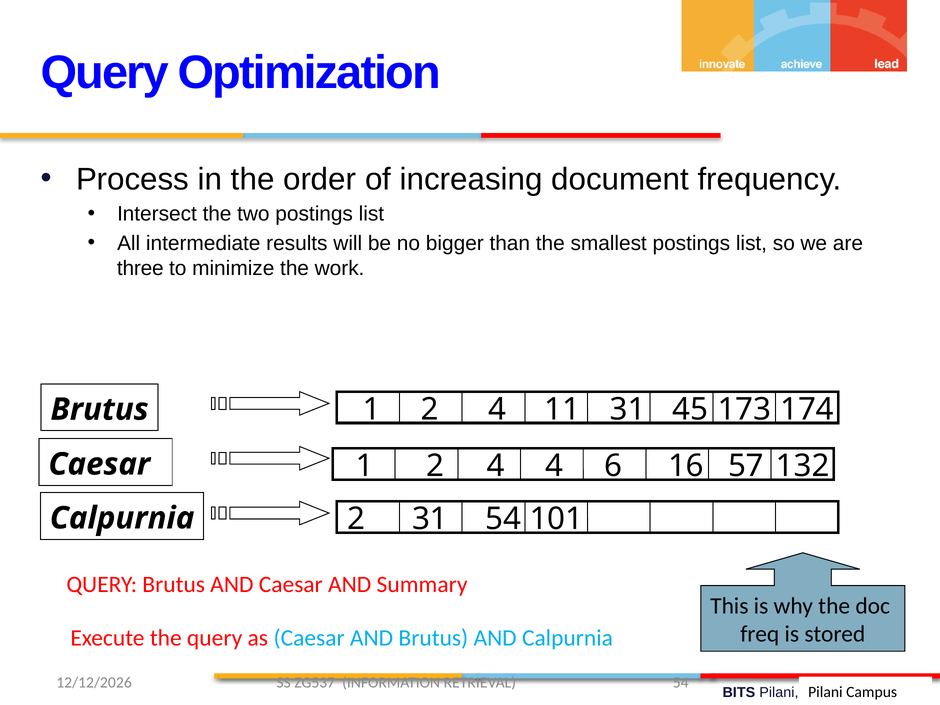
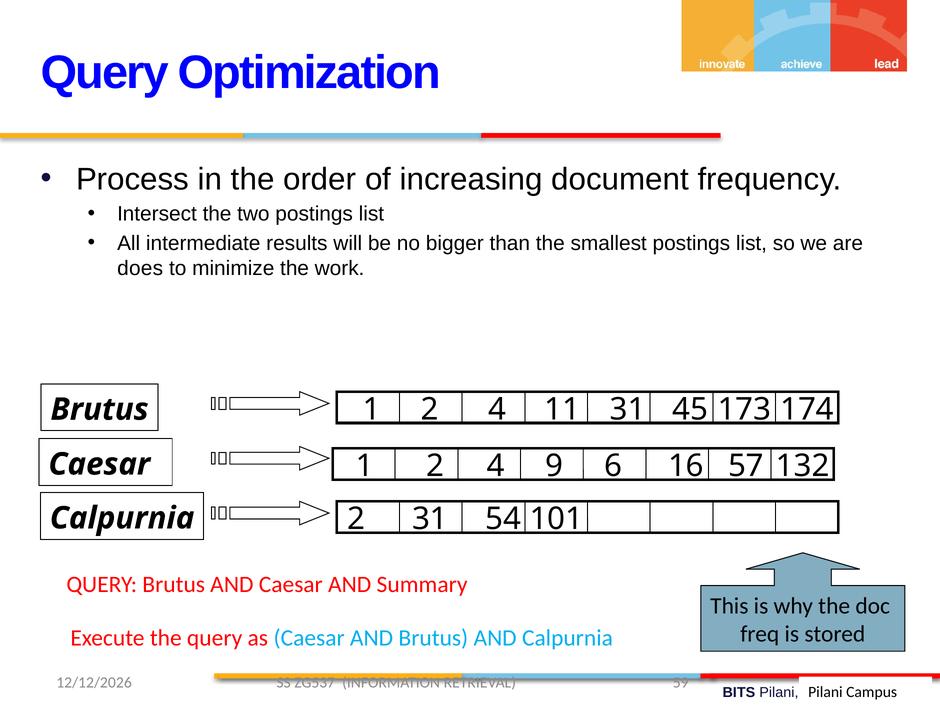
three: three -> does
4 4: 4 -> 9
RETRIEVAL 54: 54 -> 59
